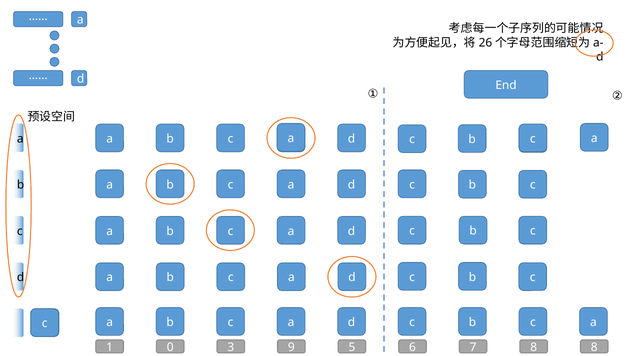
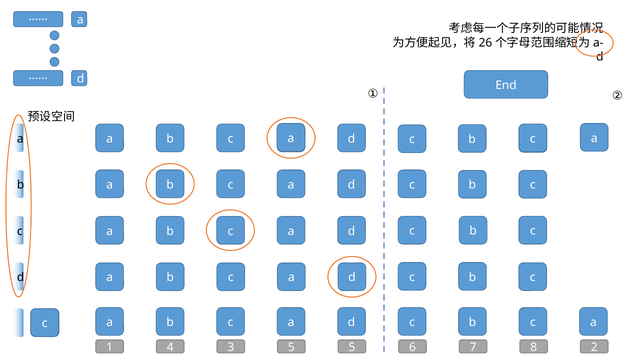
0: 0 -> 4
3 9: 9 -> 5
8 8: 8 -> 2
